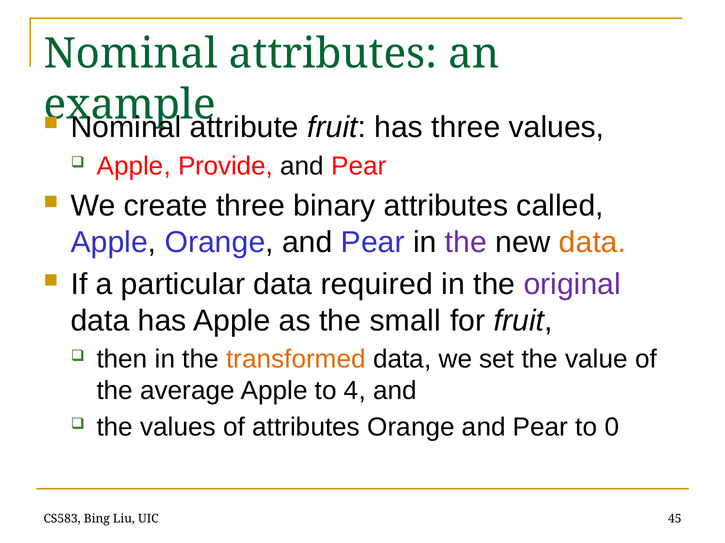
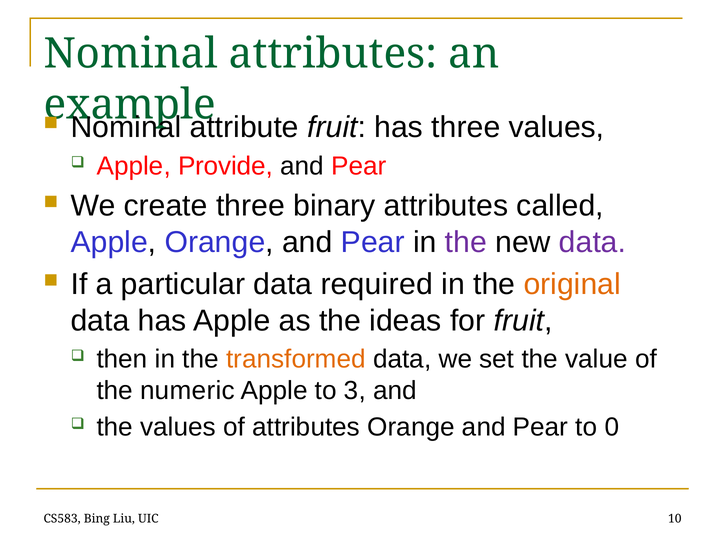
data at (593, 242) colour: orange -> purple
original colour: purple -> orange
small: small -> ideas
average: average -> numeric
4: 4 -> 3
45: 45 -> 10
